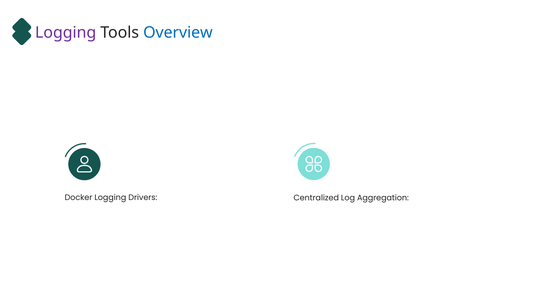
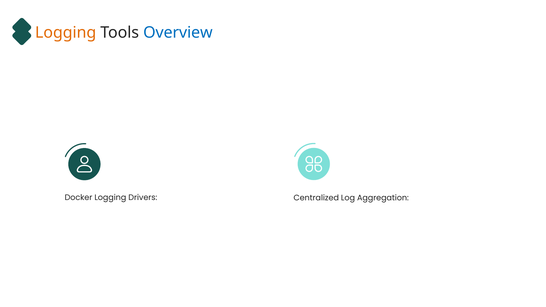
Logging at (66, 32) colour: purple -> orange
